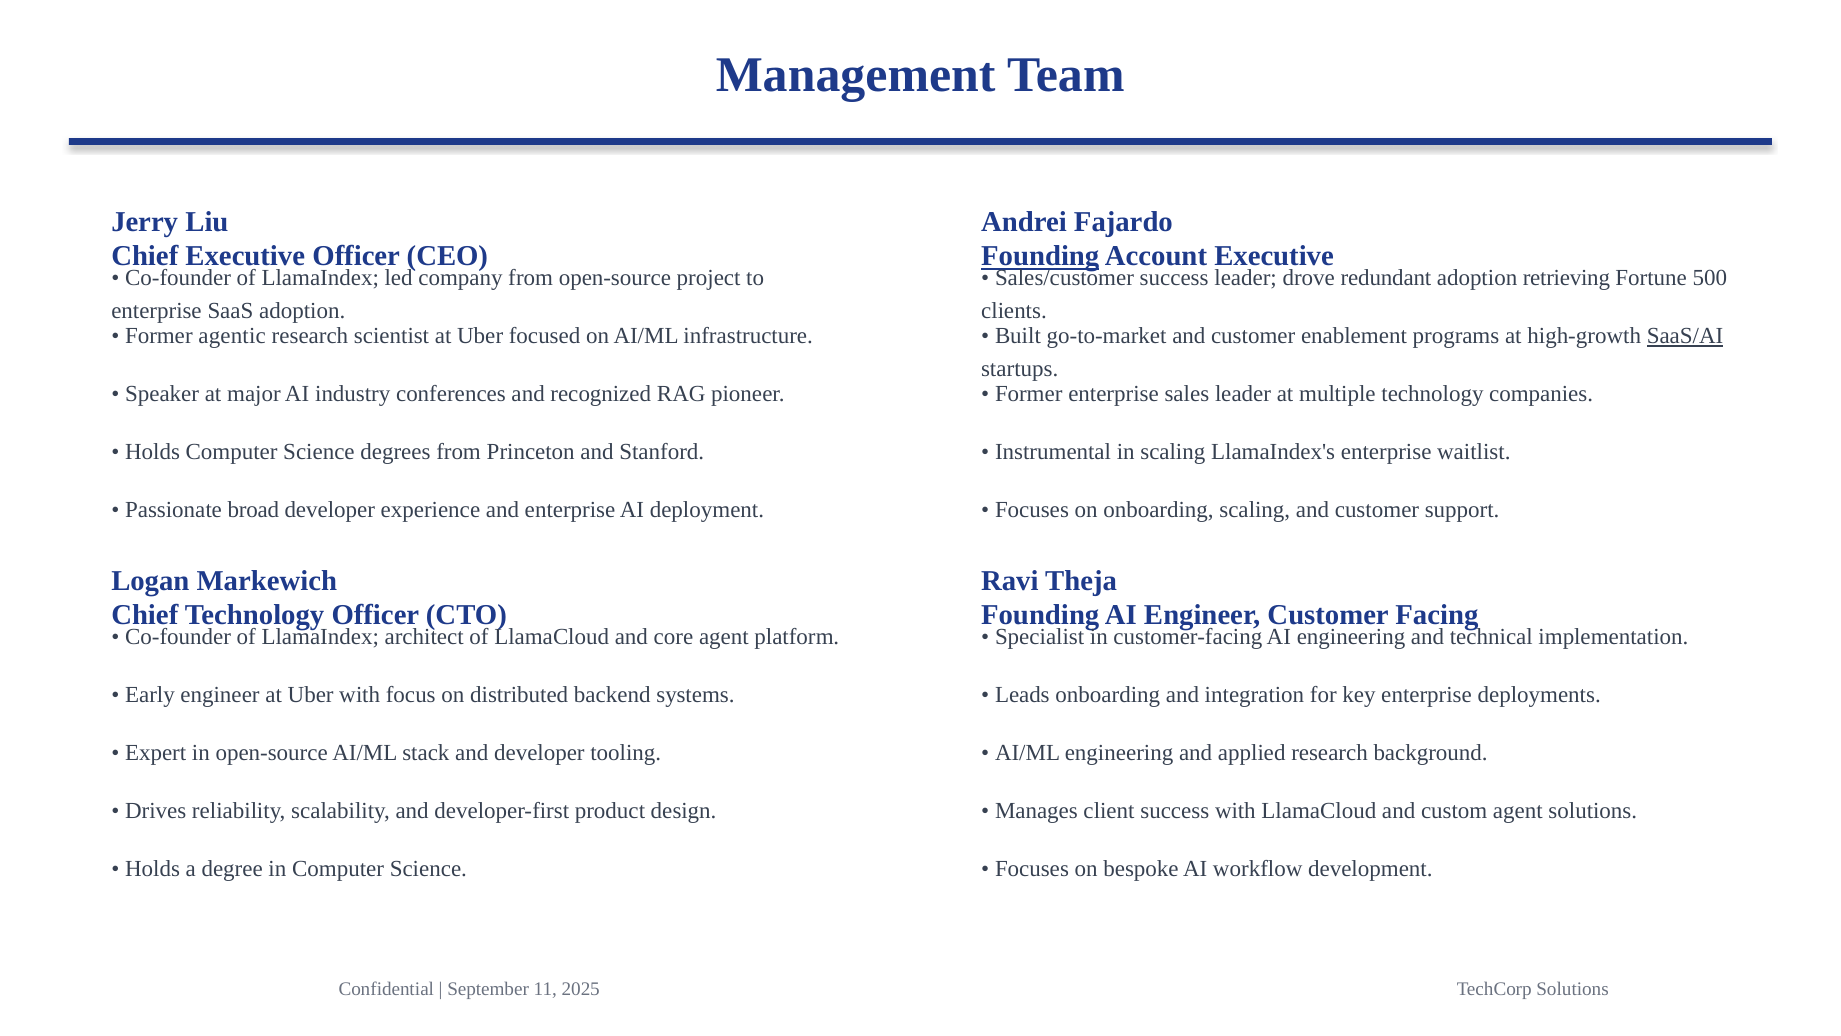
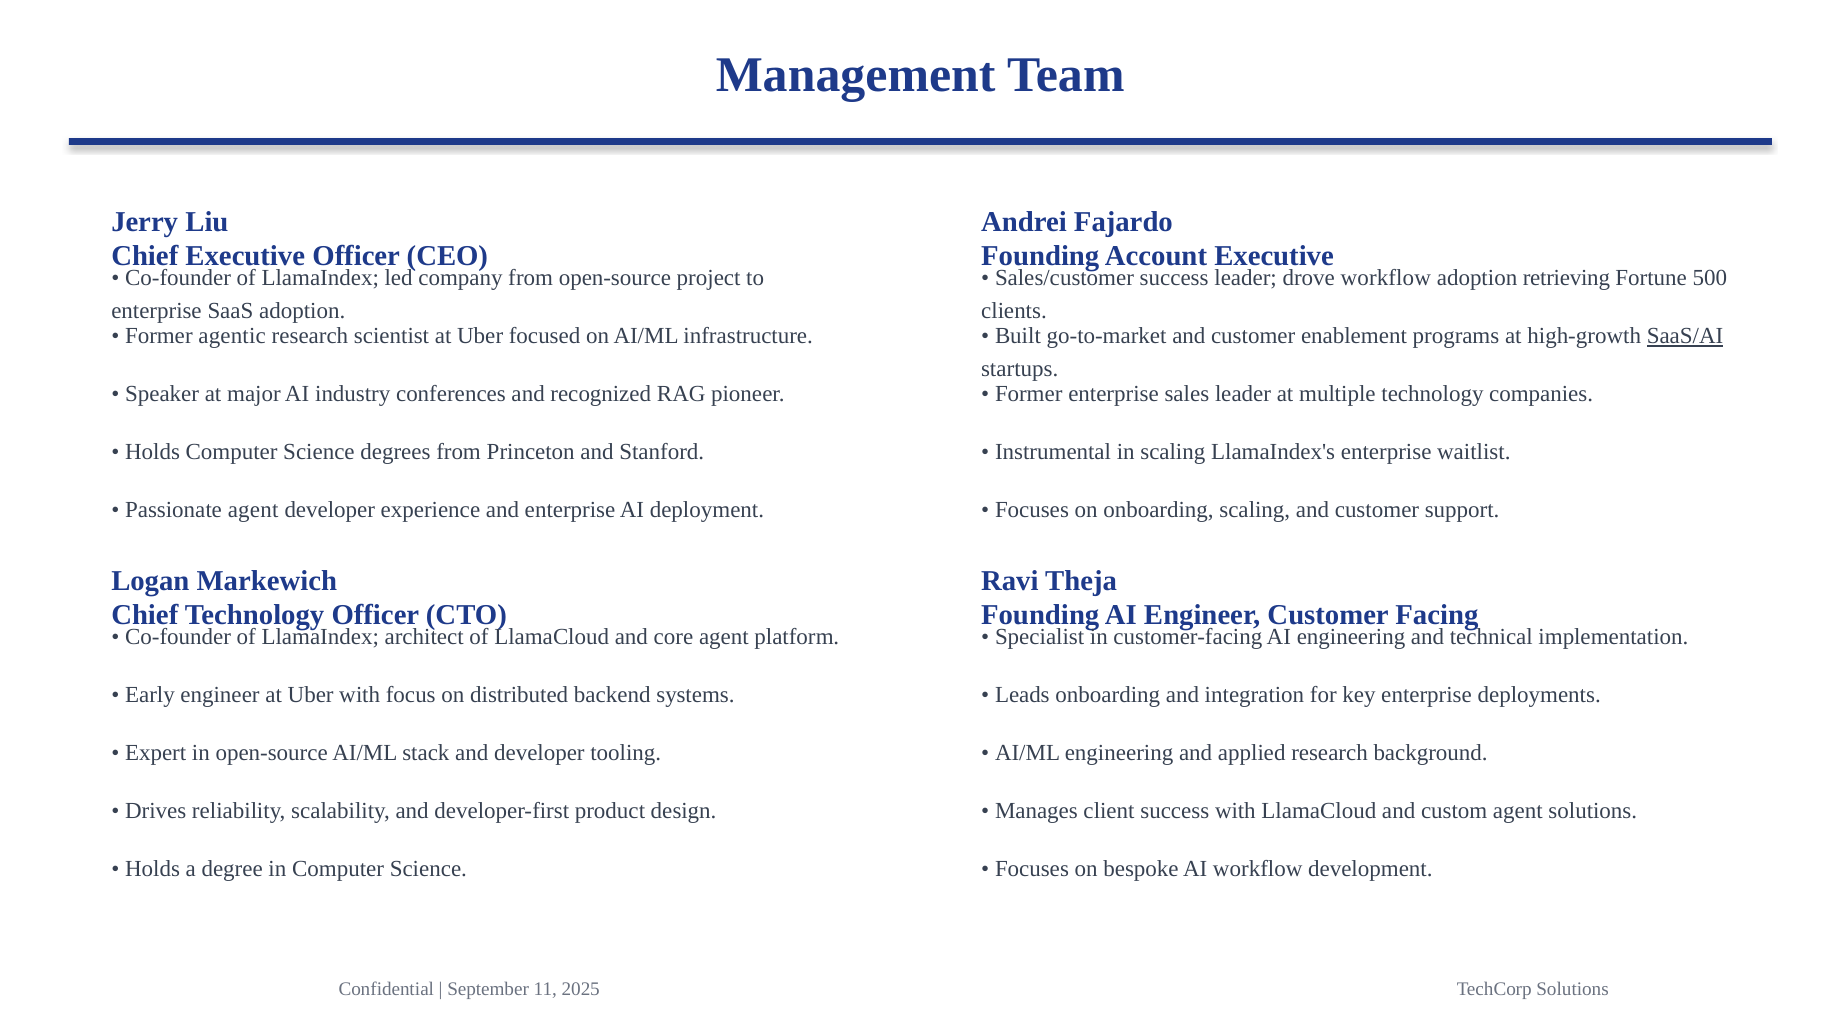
Founding at (1040, 256) underline: present -> none
drove redundant: redundant -> workflow
Passionate broad: broad -> agent
